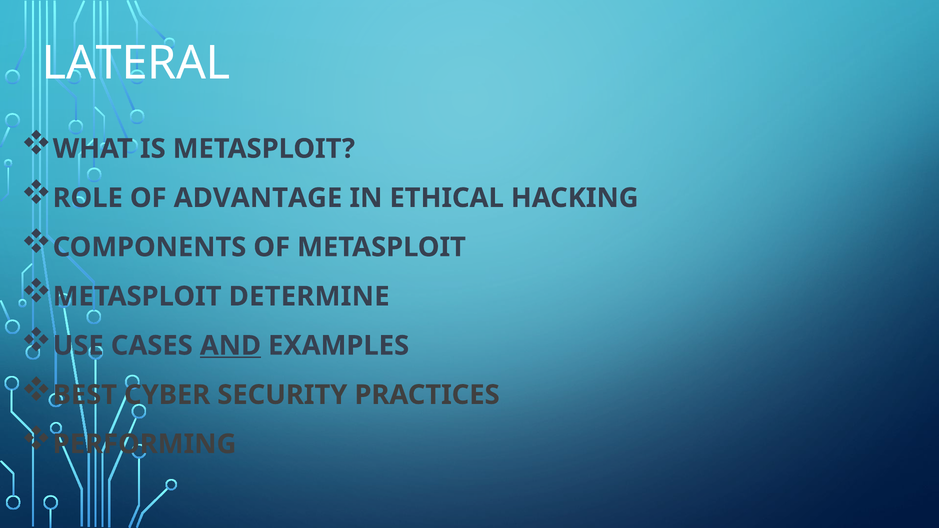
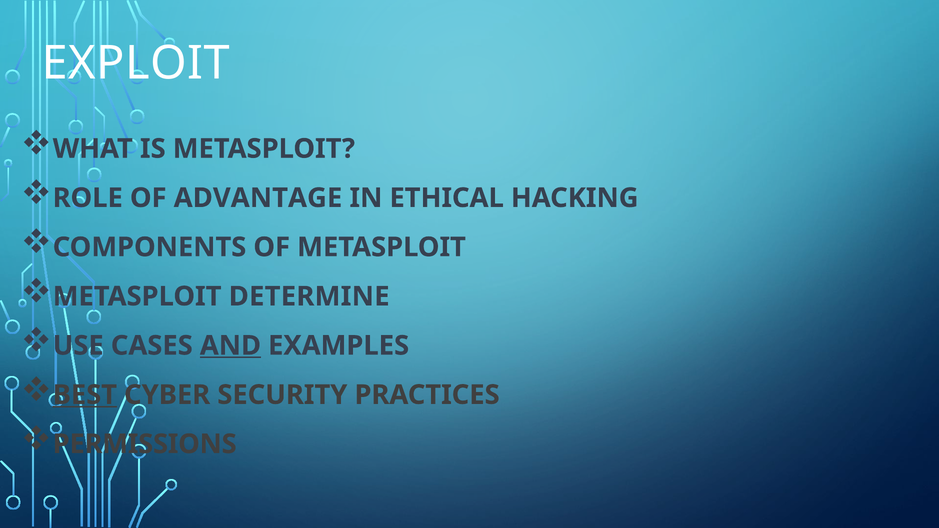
LATERAL: LATERAL -> EXPLOIT
BEST underline: none -> present
PERFORMING: PERFORMING -> PERMISSIONS
